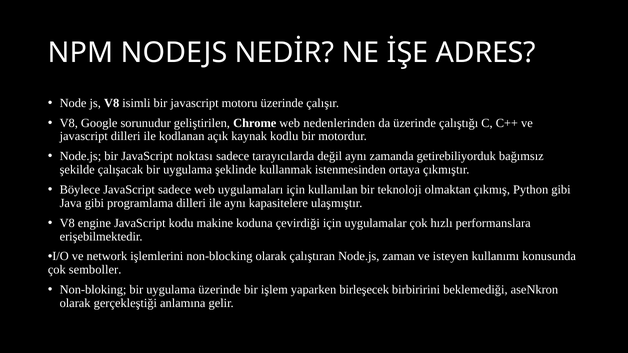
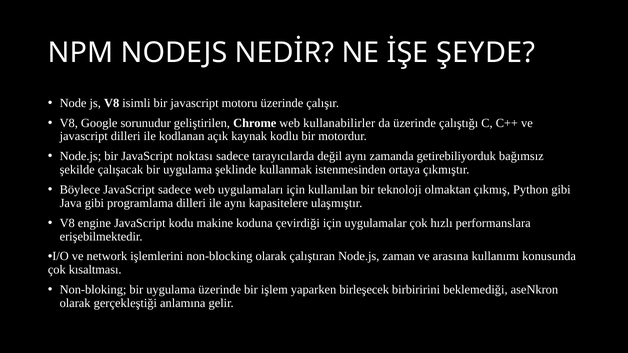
ADRES: ADRES -> ŞEYDE
nedenlerinden: nedenlerinden -> kullanabilirler
isteyen: isteyen -> arasına
semboller: semboller -> kısaltması
